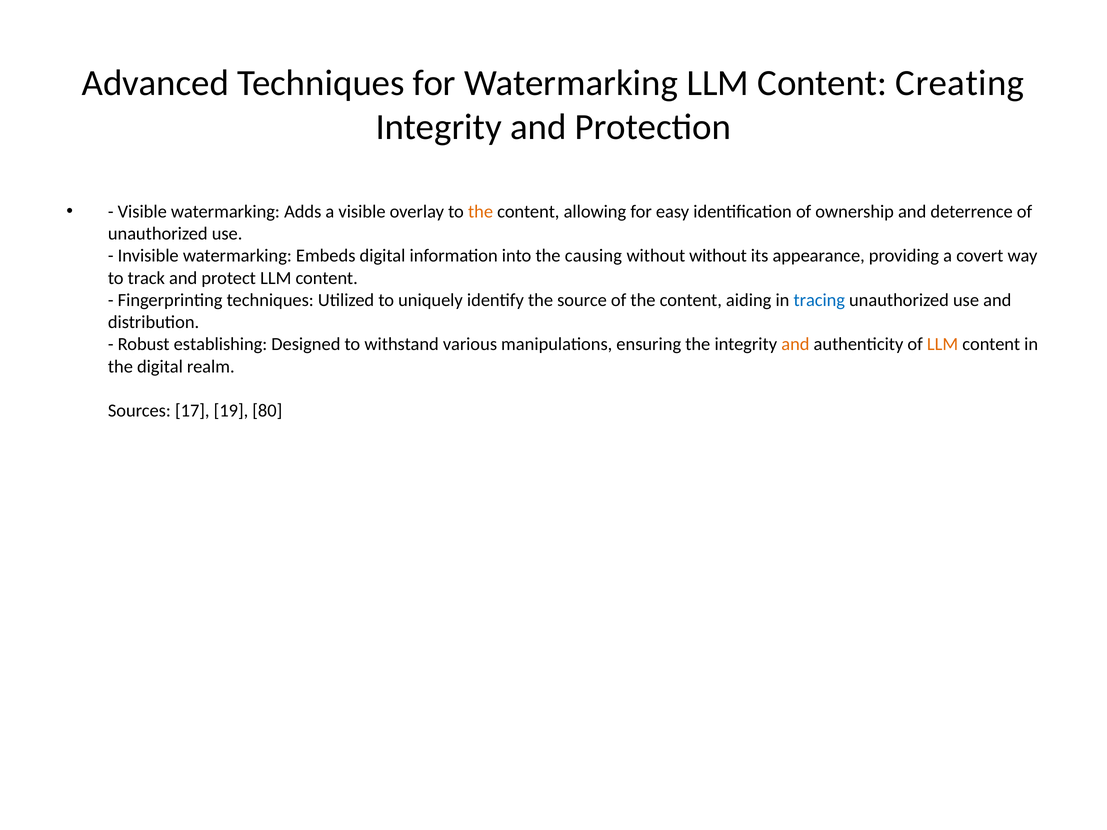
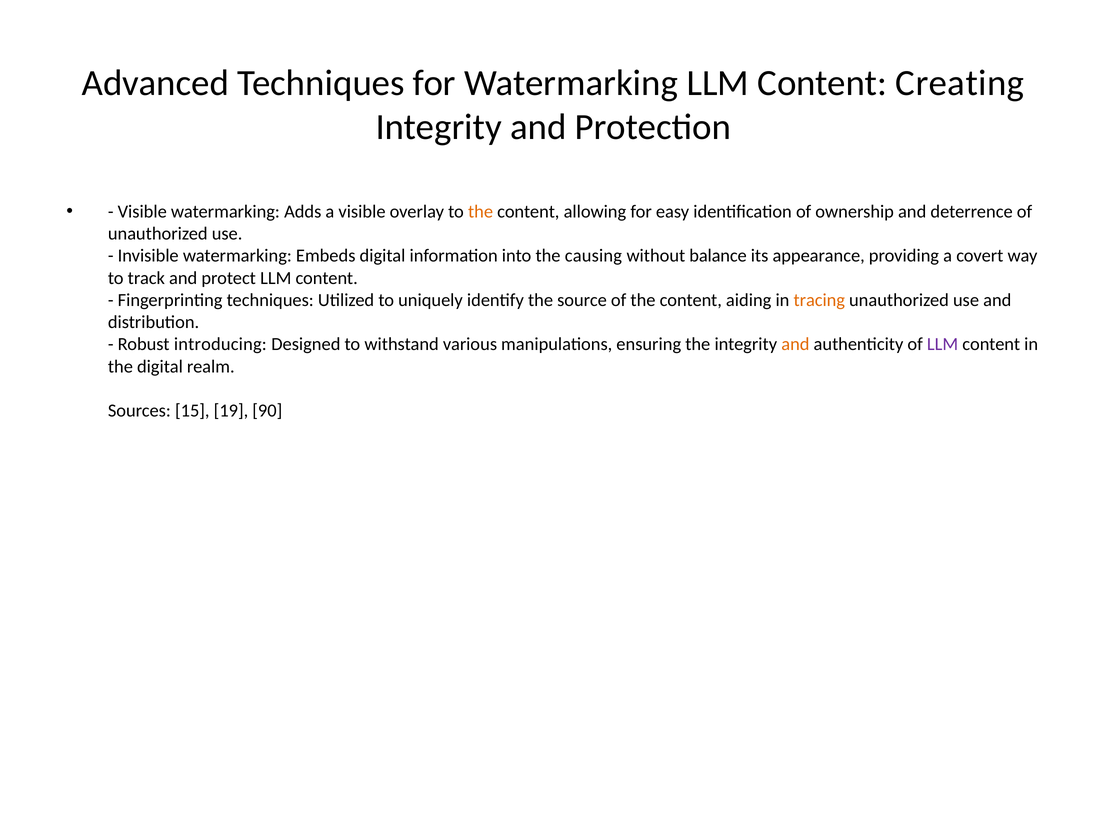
without without: without -> balance
tracing colour: blue -> orange
establishing: establishing -> introducing
LLM at (943, 344) colour: orange -> purple
17: 17 -> 15
80: 80 -> 90
